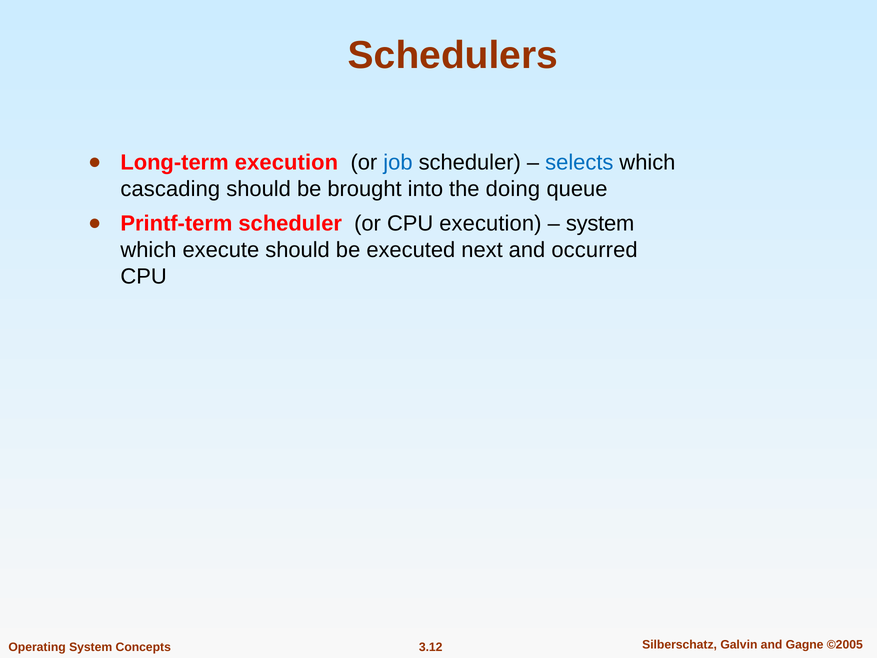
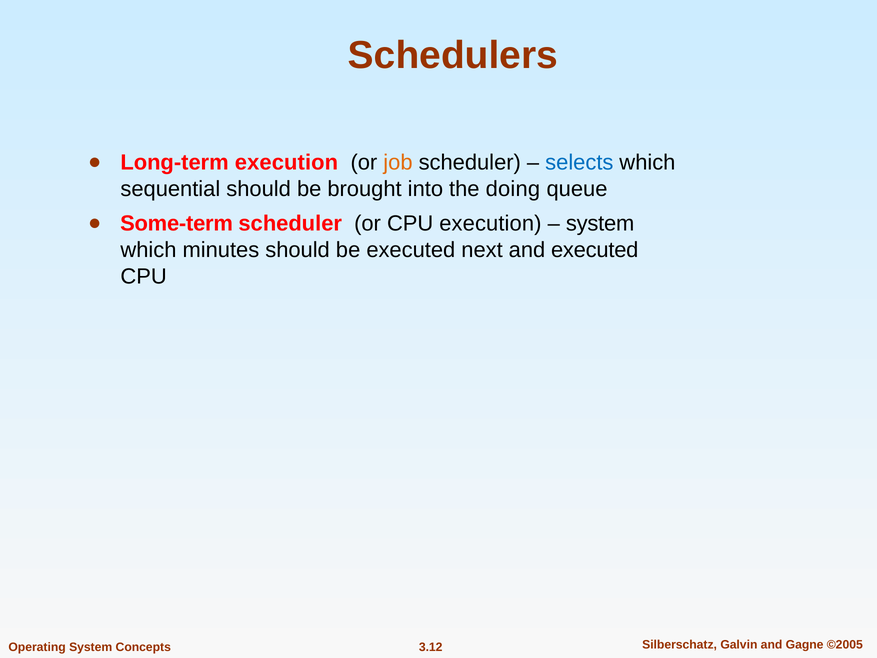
job colour: blue -> orange
cascading: cascading -> sequential
Printf-term: Printf-term -> Some-term
execute: execute -> minutes
and occurred: occurred -> executed
